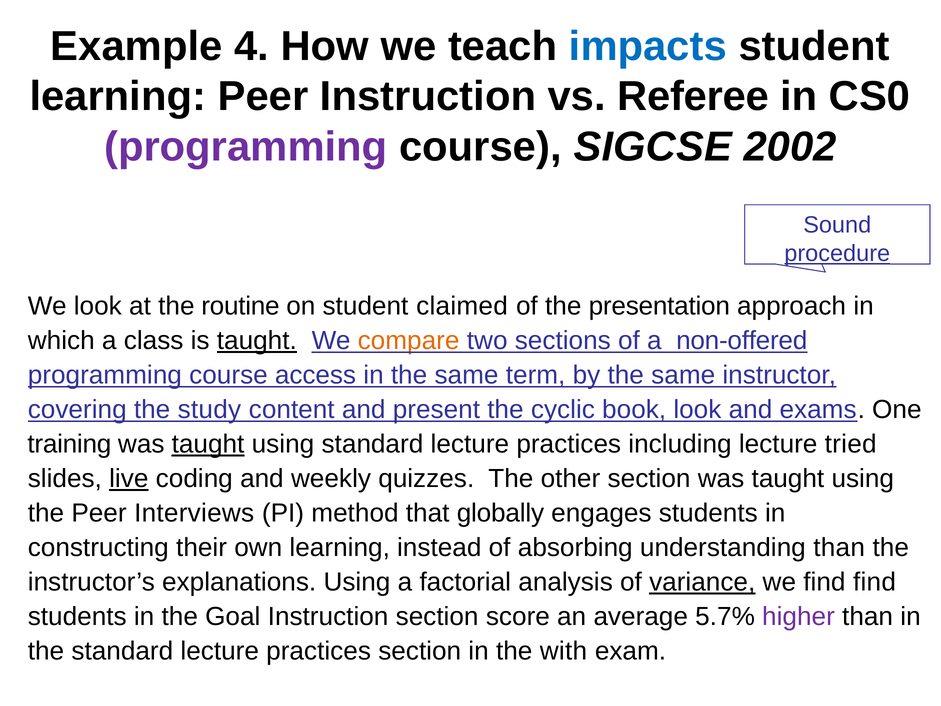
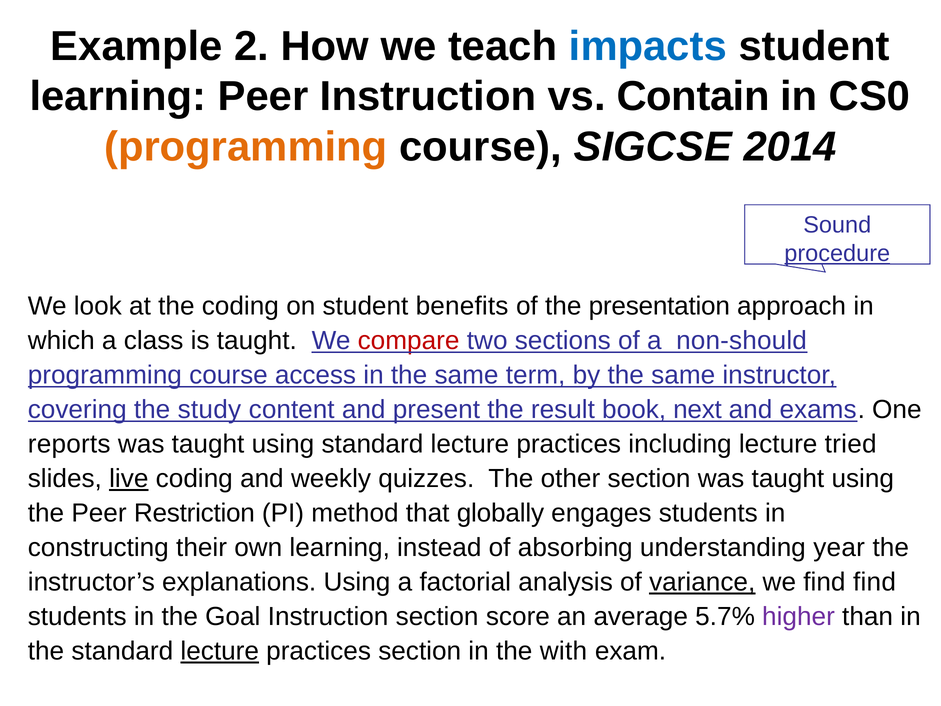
4: 4 -> 2
Referee: Referee -> Contain
programming at (246, 147) colour: purple -> orange
2002: 2002 -> 2014
the routine: routine -> coding
claimed: claimed -> benefits
taught at (257, 341) underline: present -> none
compare colour: orange -> red
non-offered: non-offered -> non-should
cyclic: cyclic -> result
book look: look -> next
training: training -> reports
taught at (208, 444) underline: present -> none
Interviews: Interviews -> Restriction
understanding than: than -> year
lecture at (220, 651) underline: none -> present
